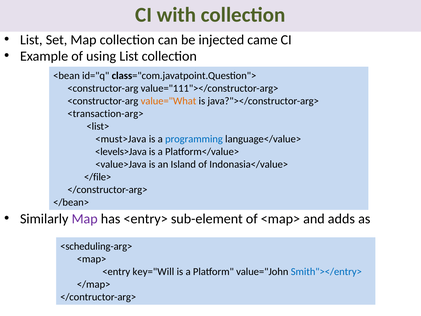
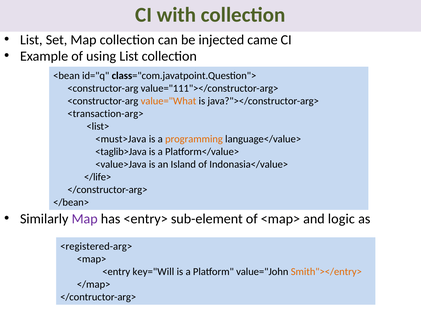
programming colour: blue -> orange
<levels>Java: <levels>Java -> <taglib>Java
</file>: </file> -> </life>
adds: adds -> logic
<scheduling-arg>: <scheduling-arg> -> <registered-arg>
Smith"></entry> colour: blue -> orange
